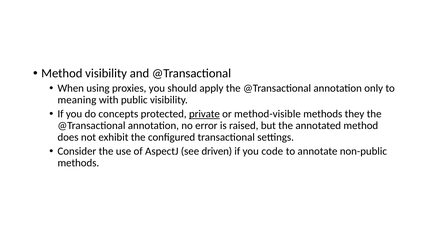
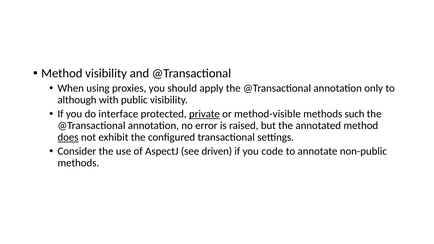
meaning: meaning -> although
concepts: concepts -> interface
they: they -> such
does underline: none -> present
